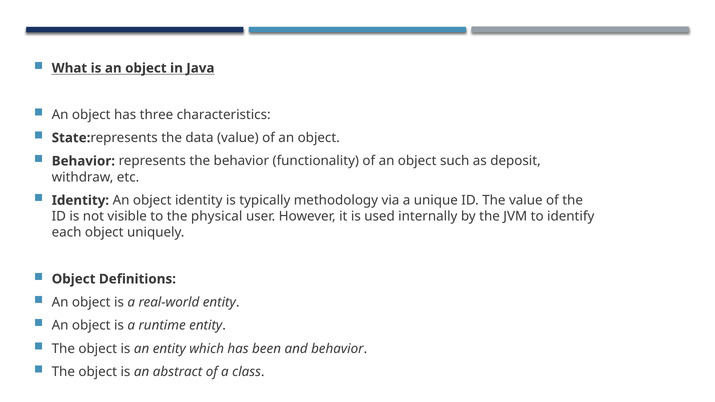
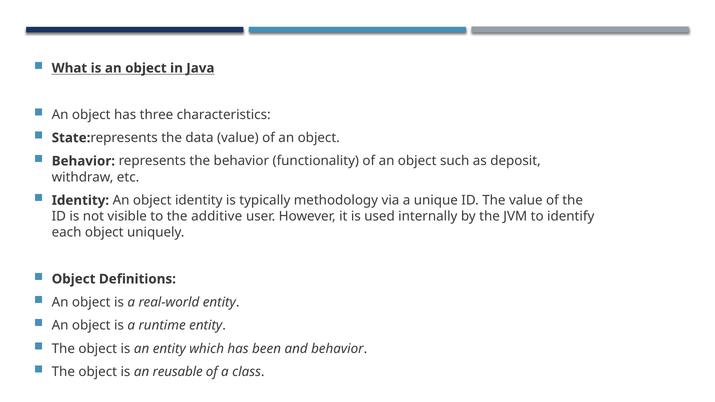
physical: physical -> additive
abstract: abstract -> reusable
